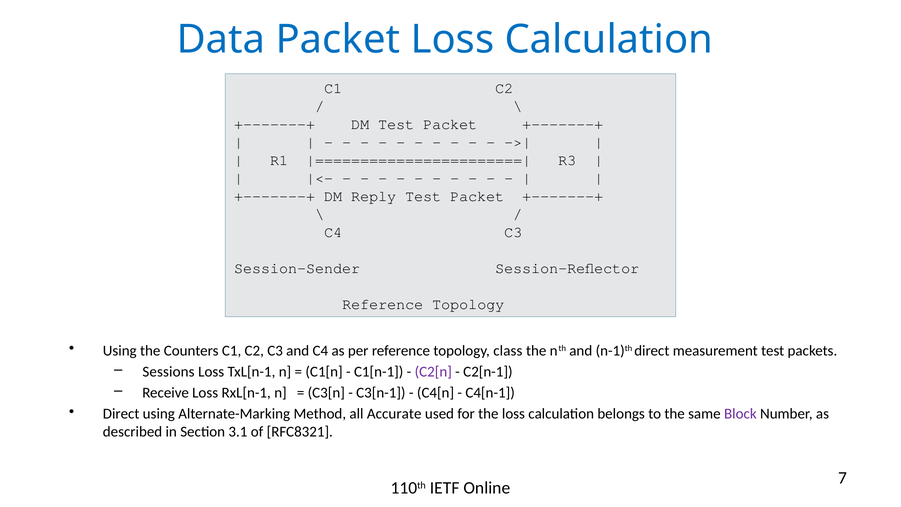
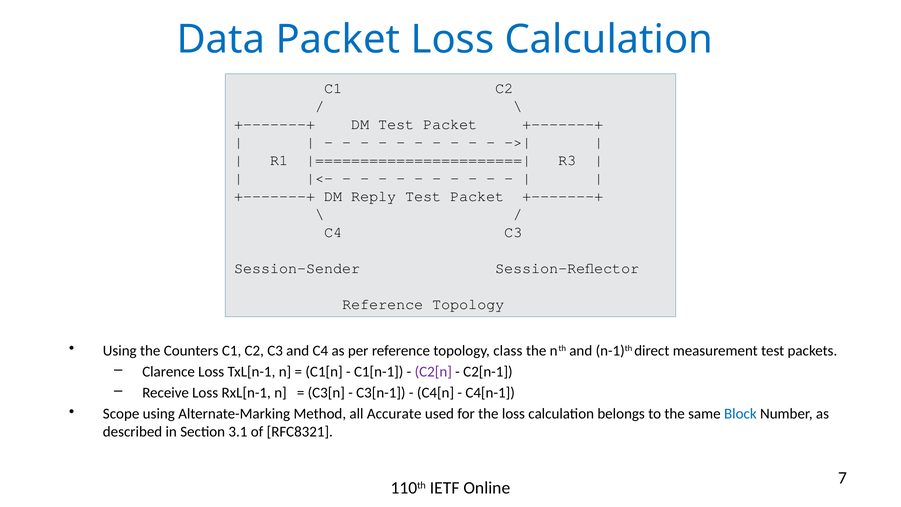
Sessions: Sessions -> Clarence
Direct at (121, 414): Direct -> Scope
Block colour: purple -> blue
